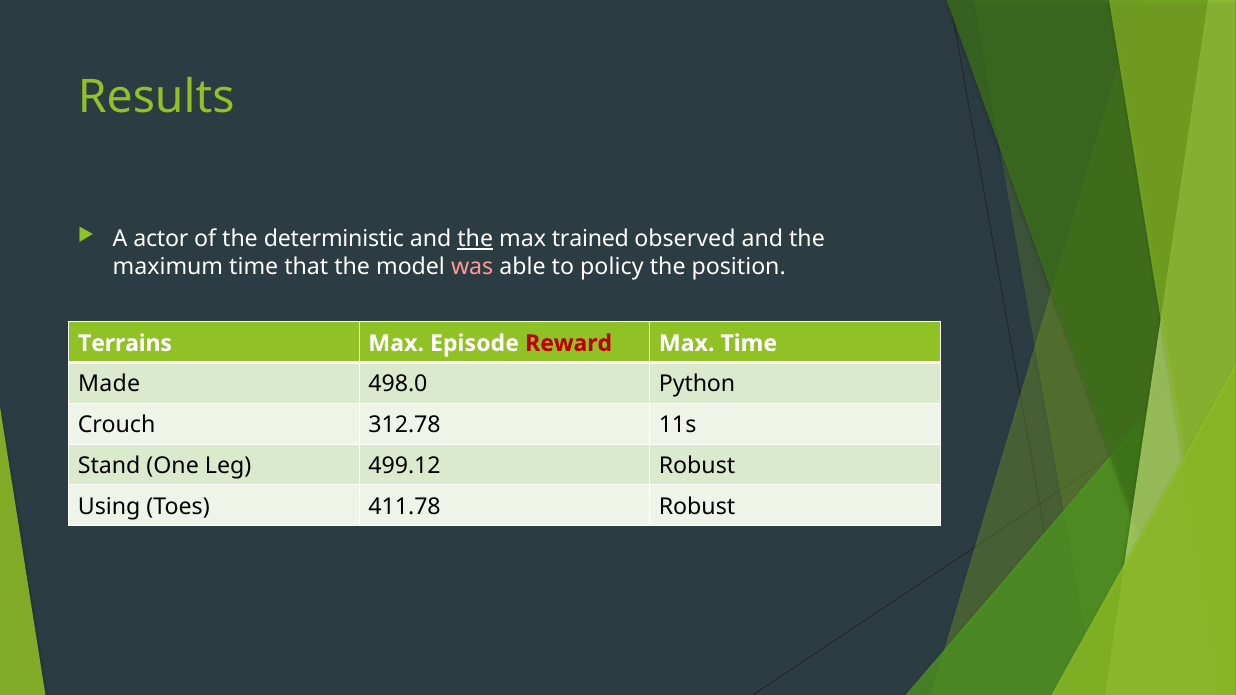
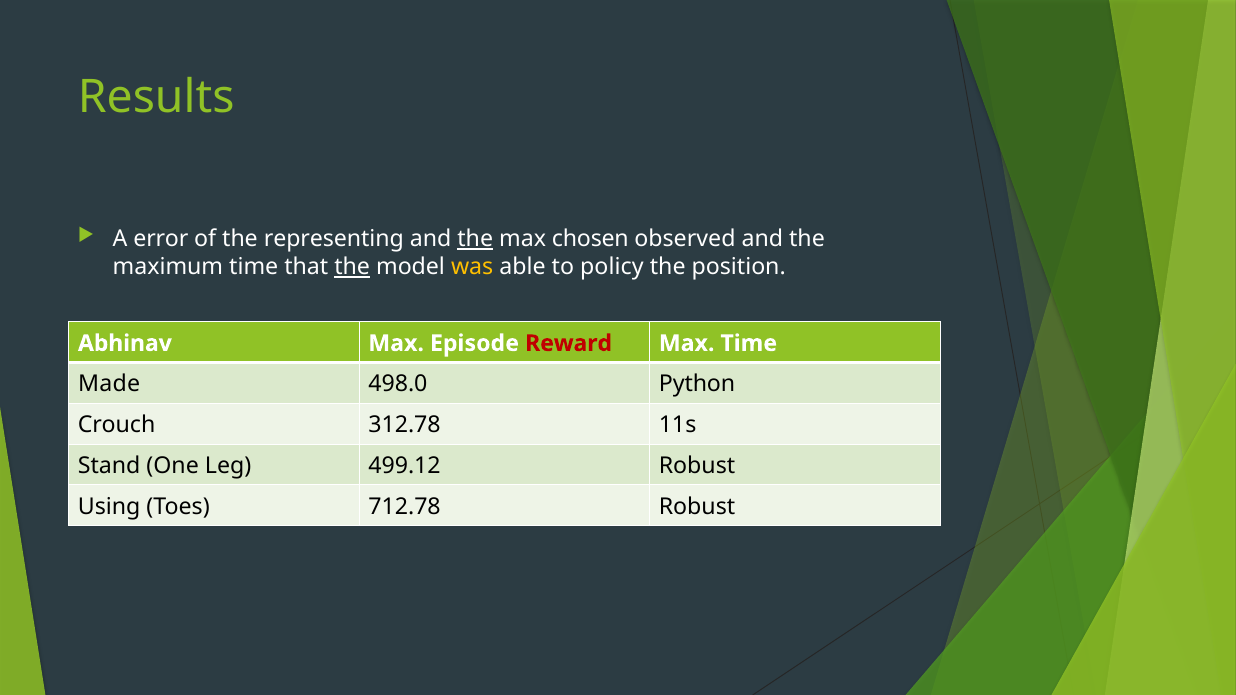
actor: actor -> error
deterministic: deterministic -> representing
trained: trained -> chosen
the at (352, 267) underline: none -> present
was colour: pink -> yellow
Terrains: Terrains -> Abhinav
411.78: 411.78 -> 712.78
